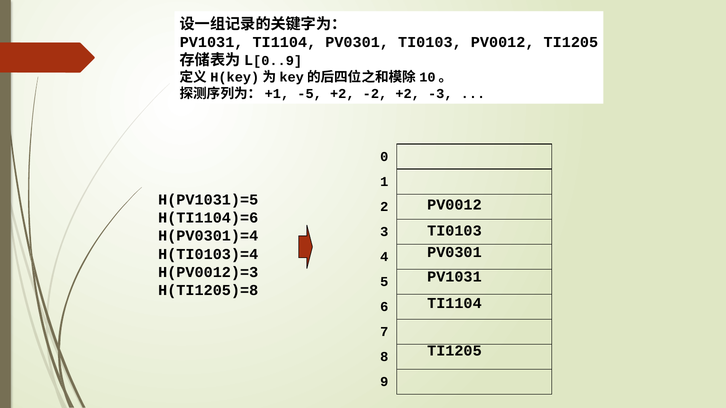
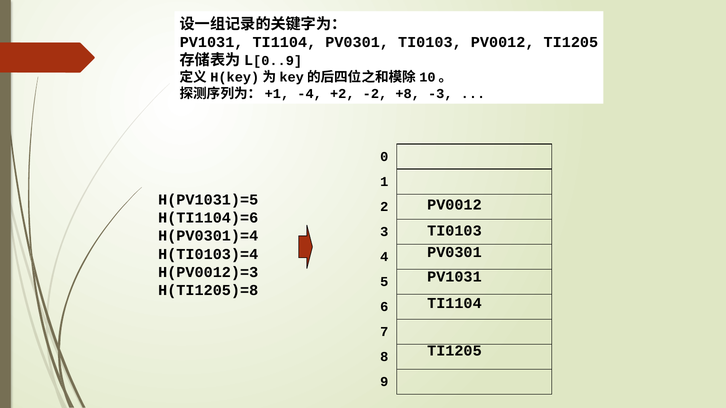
-5: -5 -> -4
-2 +2: +2 -> +8
